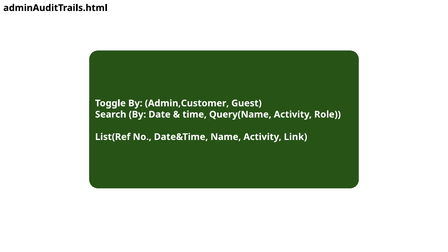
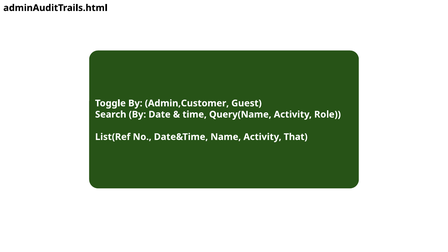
Link: Link -> That
